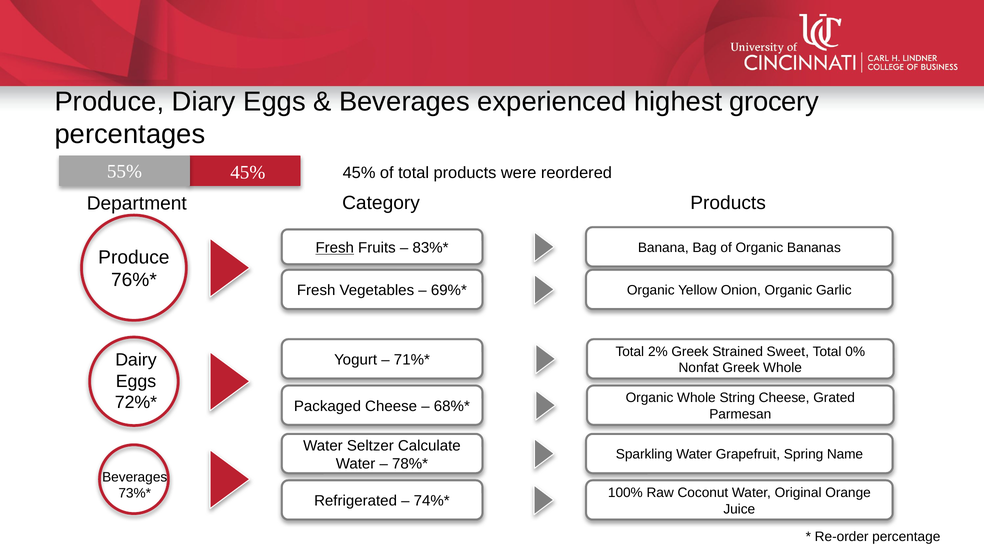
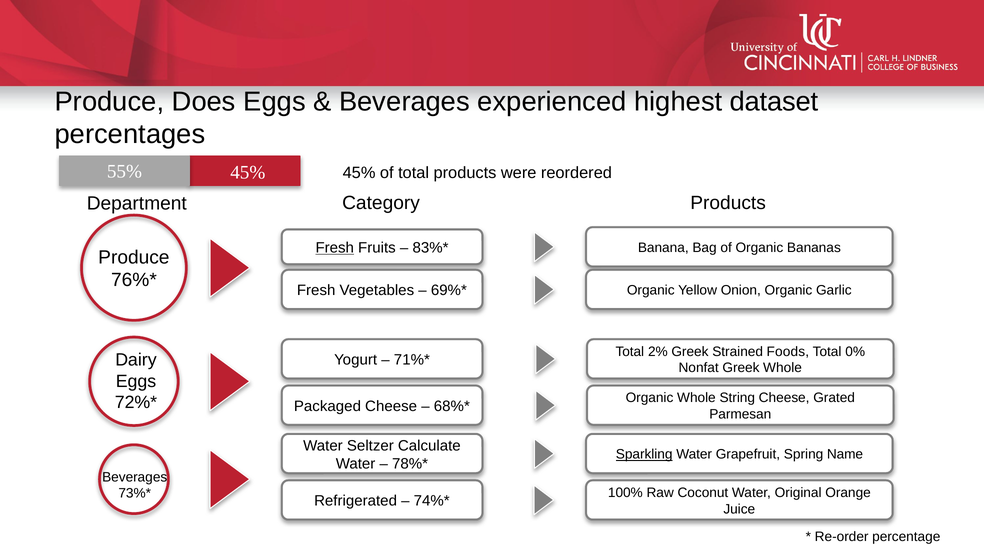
Diary: Diary -> Does
grocery: grocery -> dataset
Sweet: Sweet -> Foods
Sparkling underline: none -> present
